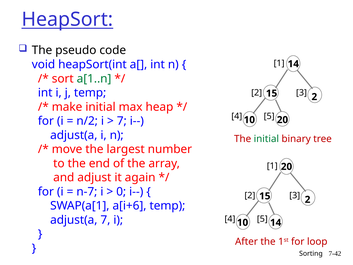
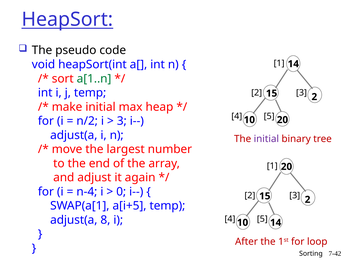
7 at (122, 121): 7 -> 3
initial at (266, 139) colour: green -> purple
n-7: n-7 -> n-4
a[i+6: a[i+6 -> a[i+5
adjust(a 7: 7 -> 8
